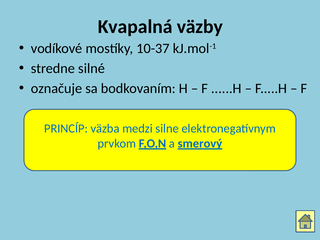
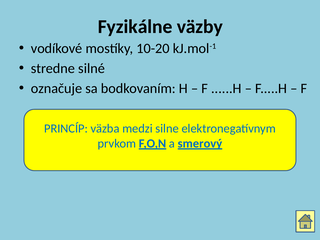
Kvapalná: Kvapalná -> Fyzikálne
10-37: 10-37 -> 10-20
